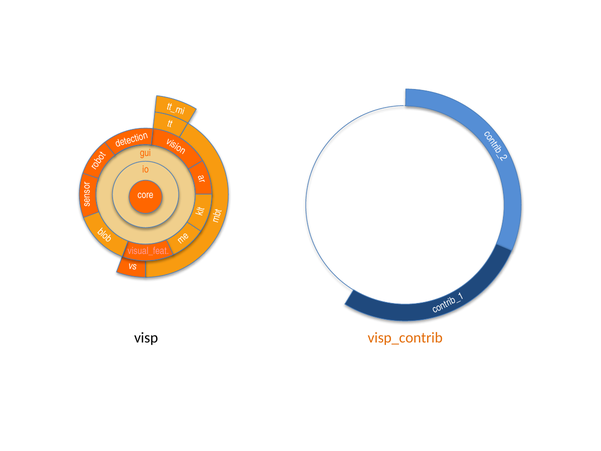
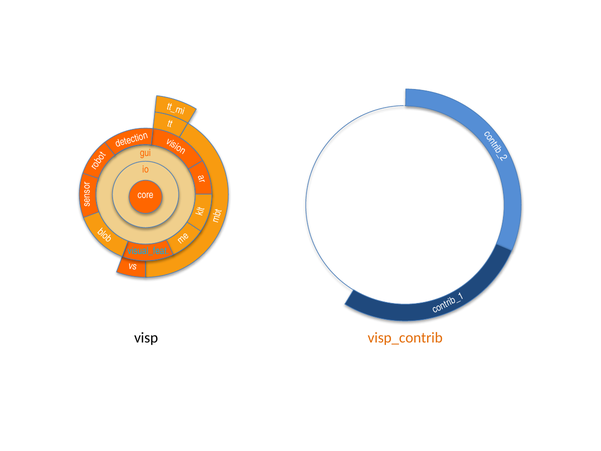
visual_feat colour: pink -> light blue
